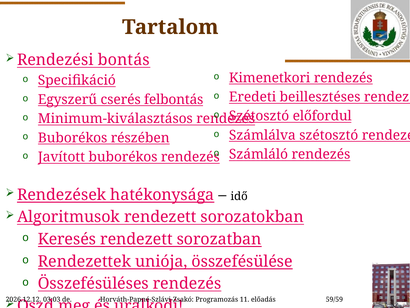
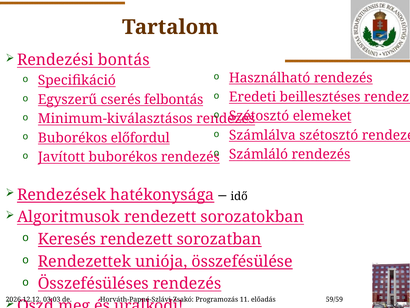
Kimenetkori: Kimenetkori -> Használható
előfordul: előfordul -> elemeket
részében: részében -> előfordul
